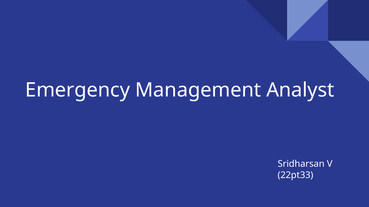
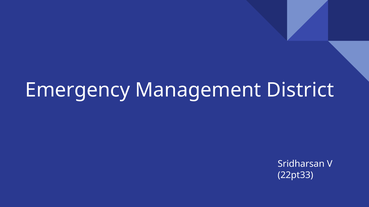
Analyst: Analyst -> District
